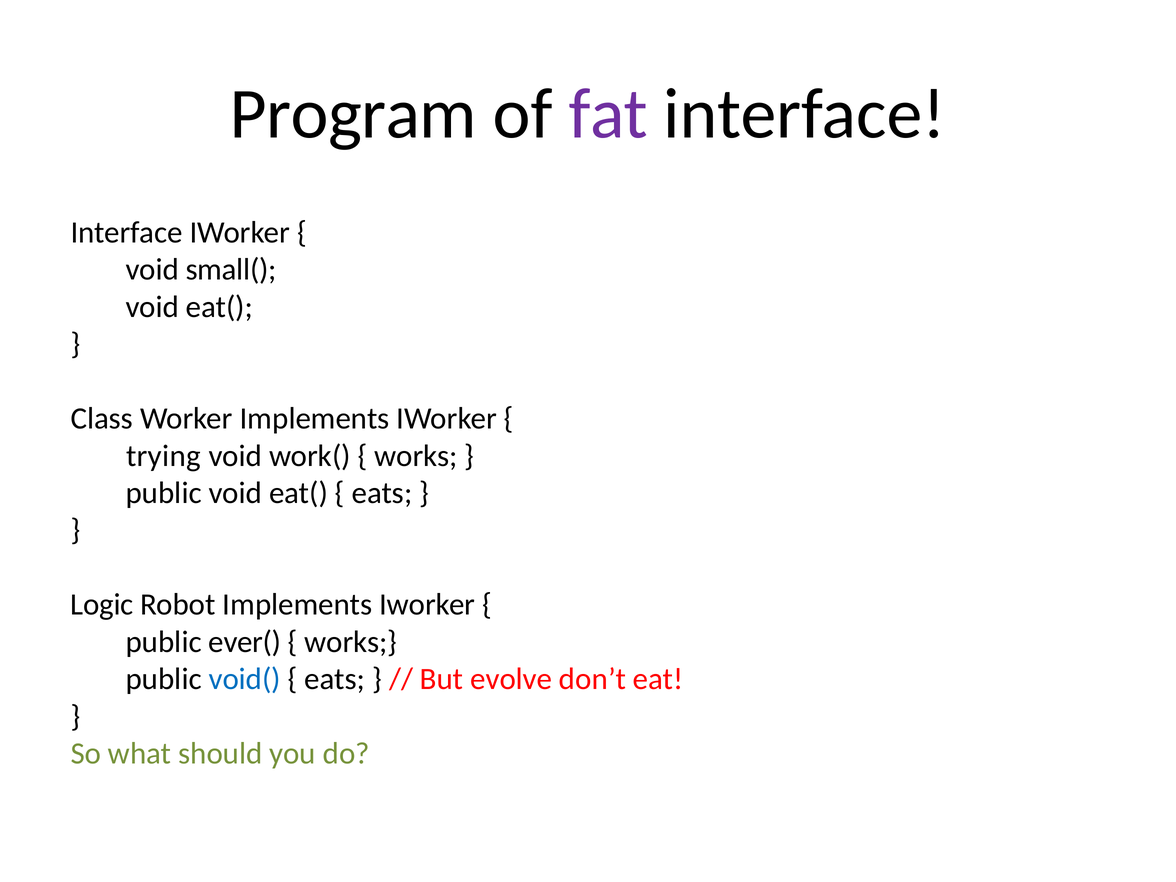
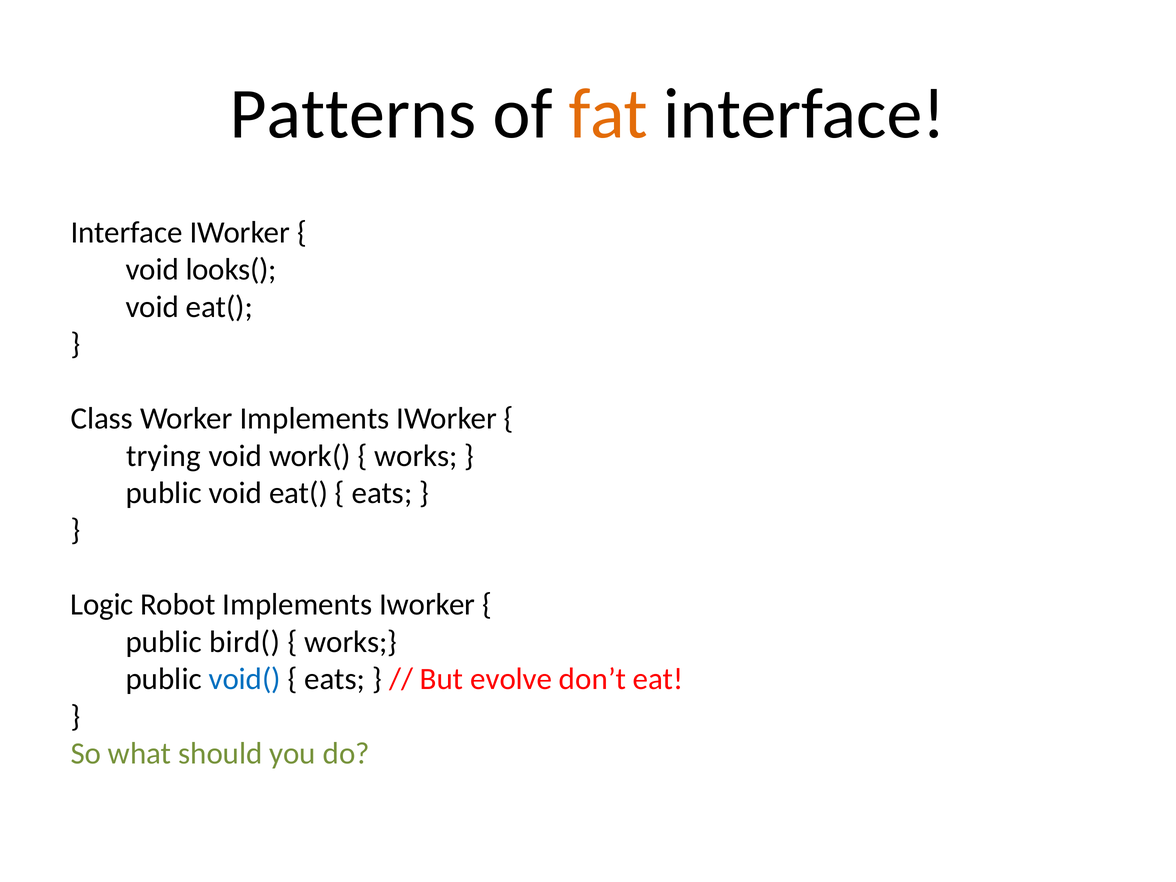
Program: Program -> Patterns
fat colour: purple -> orange
small(: small( -> looks(
ever(: ever( -> bird(
